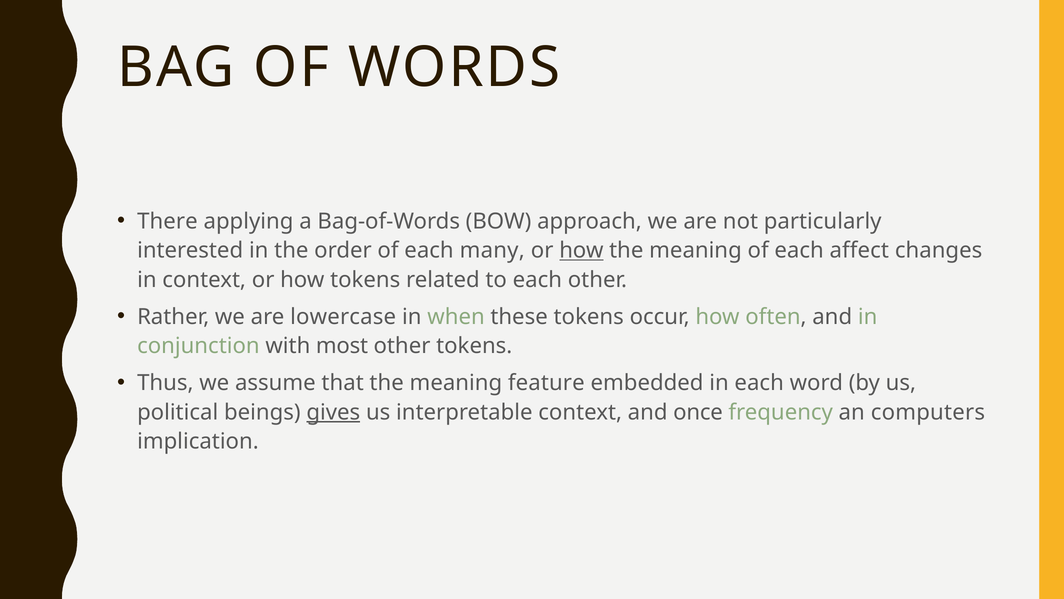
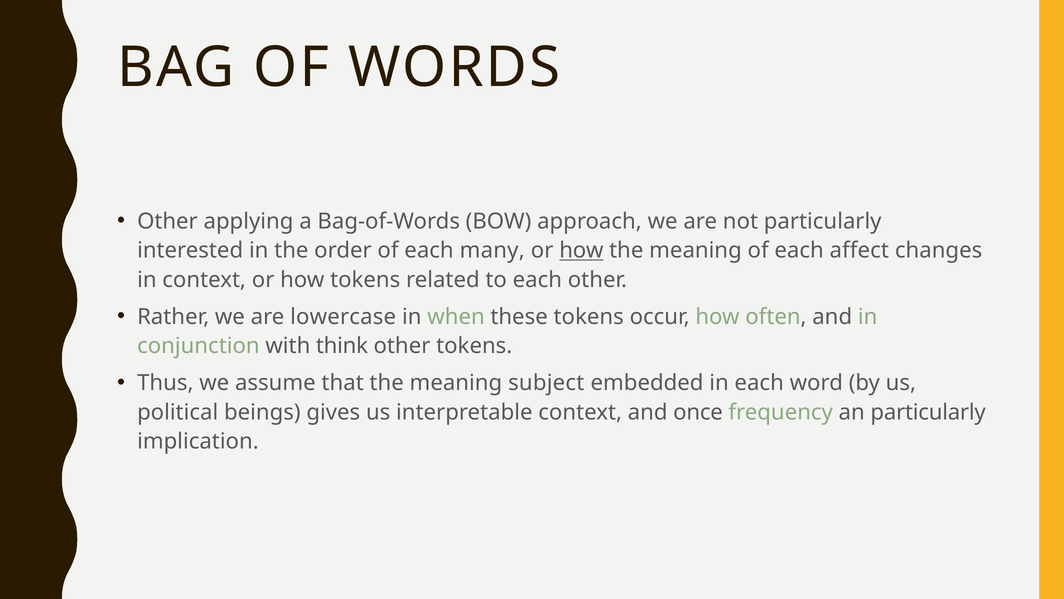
There at (167, 221): There -> Other
most: most -> think
feature: feature -> subject
gives underline: present -> none
an computers: computers -> particularly
